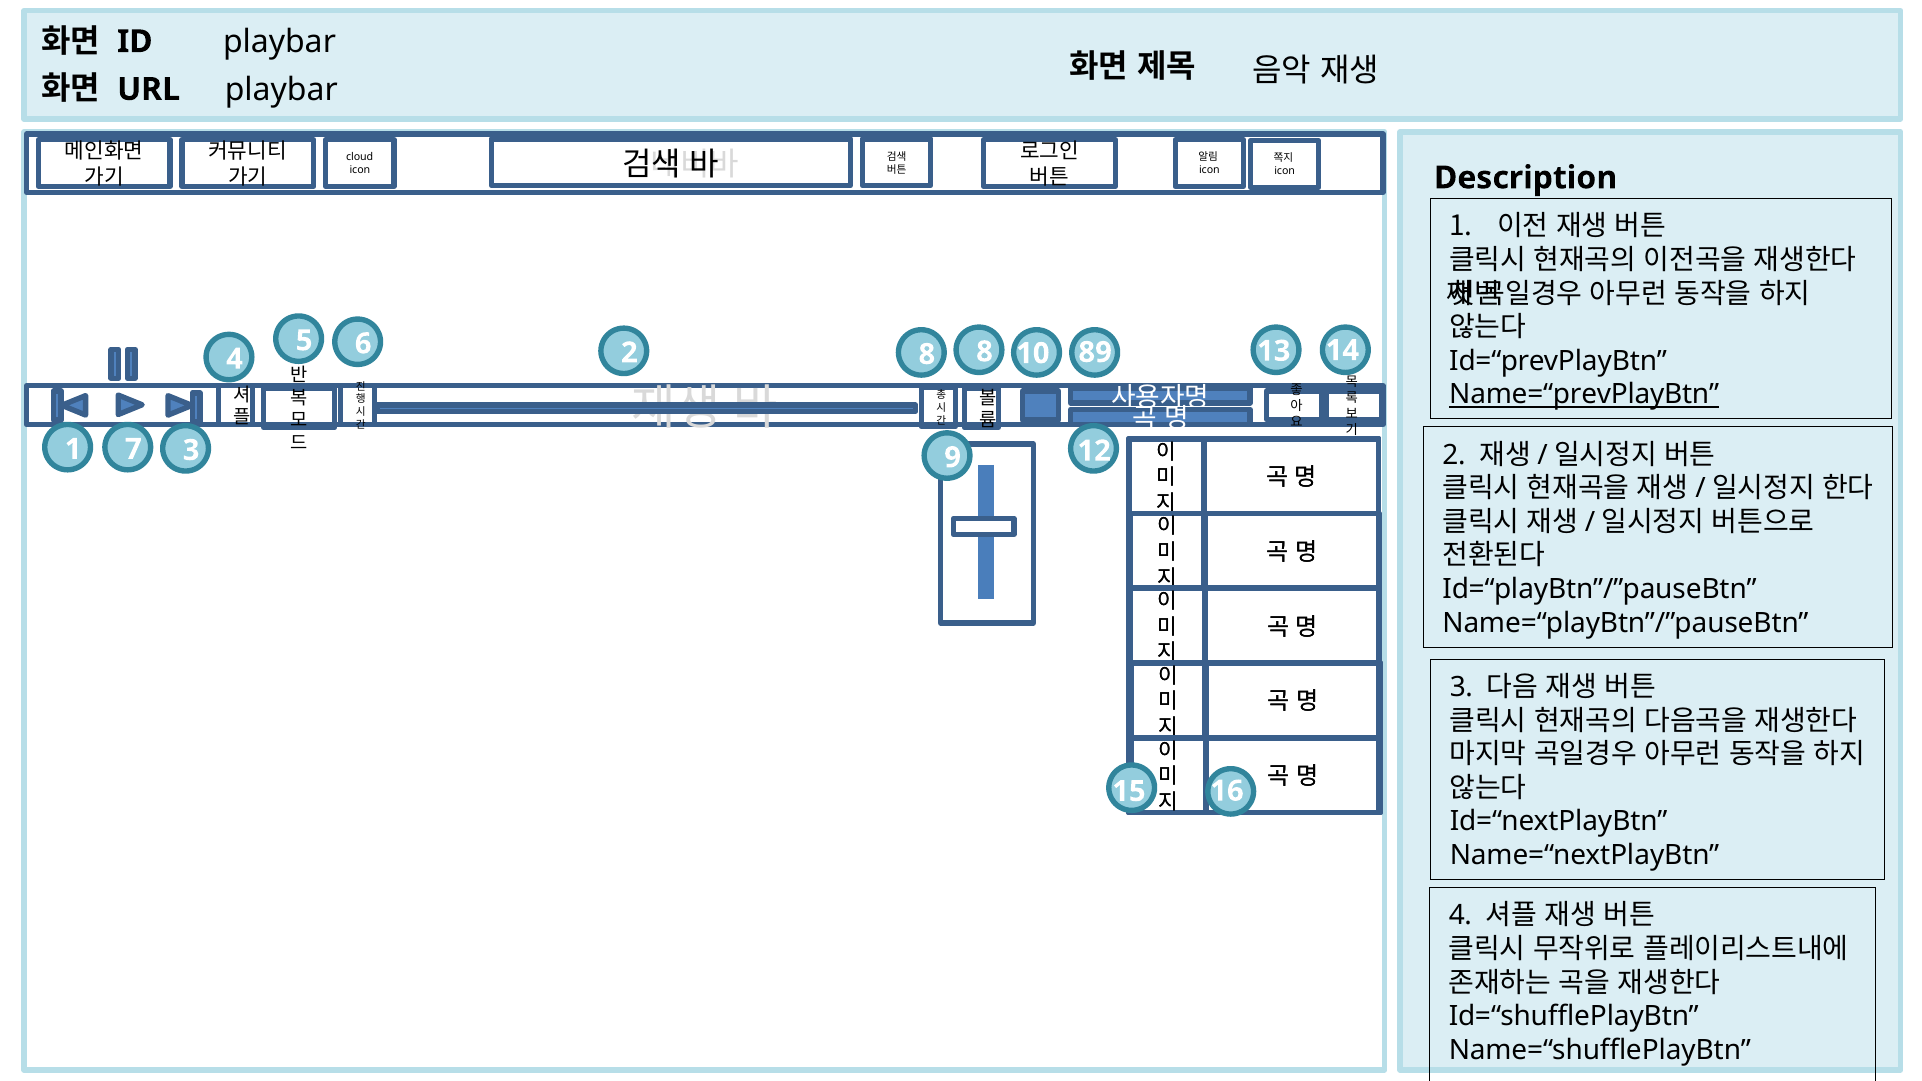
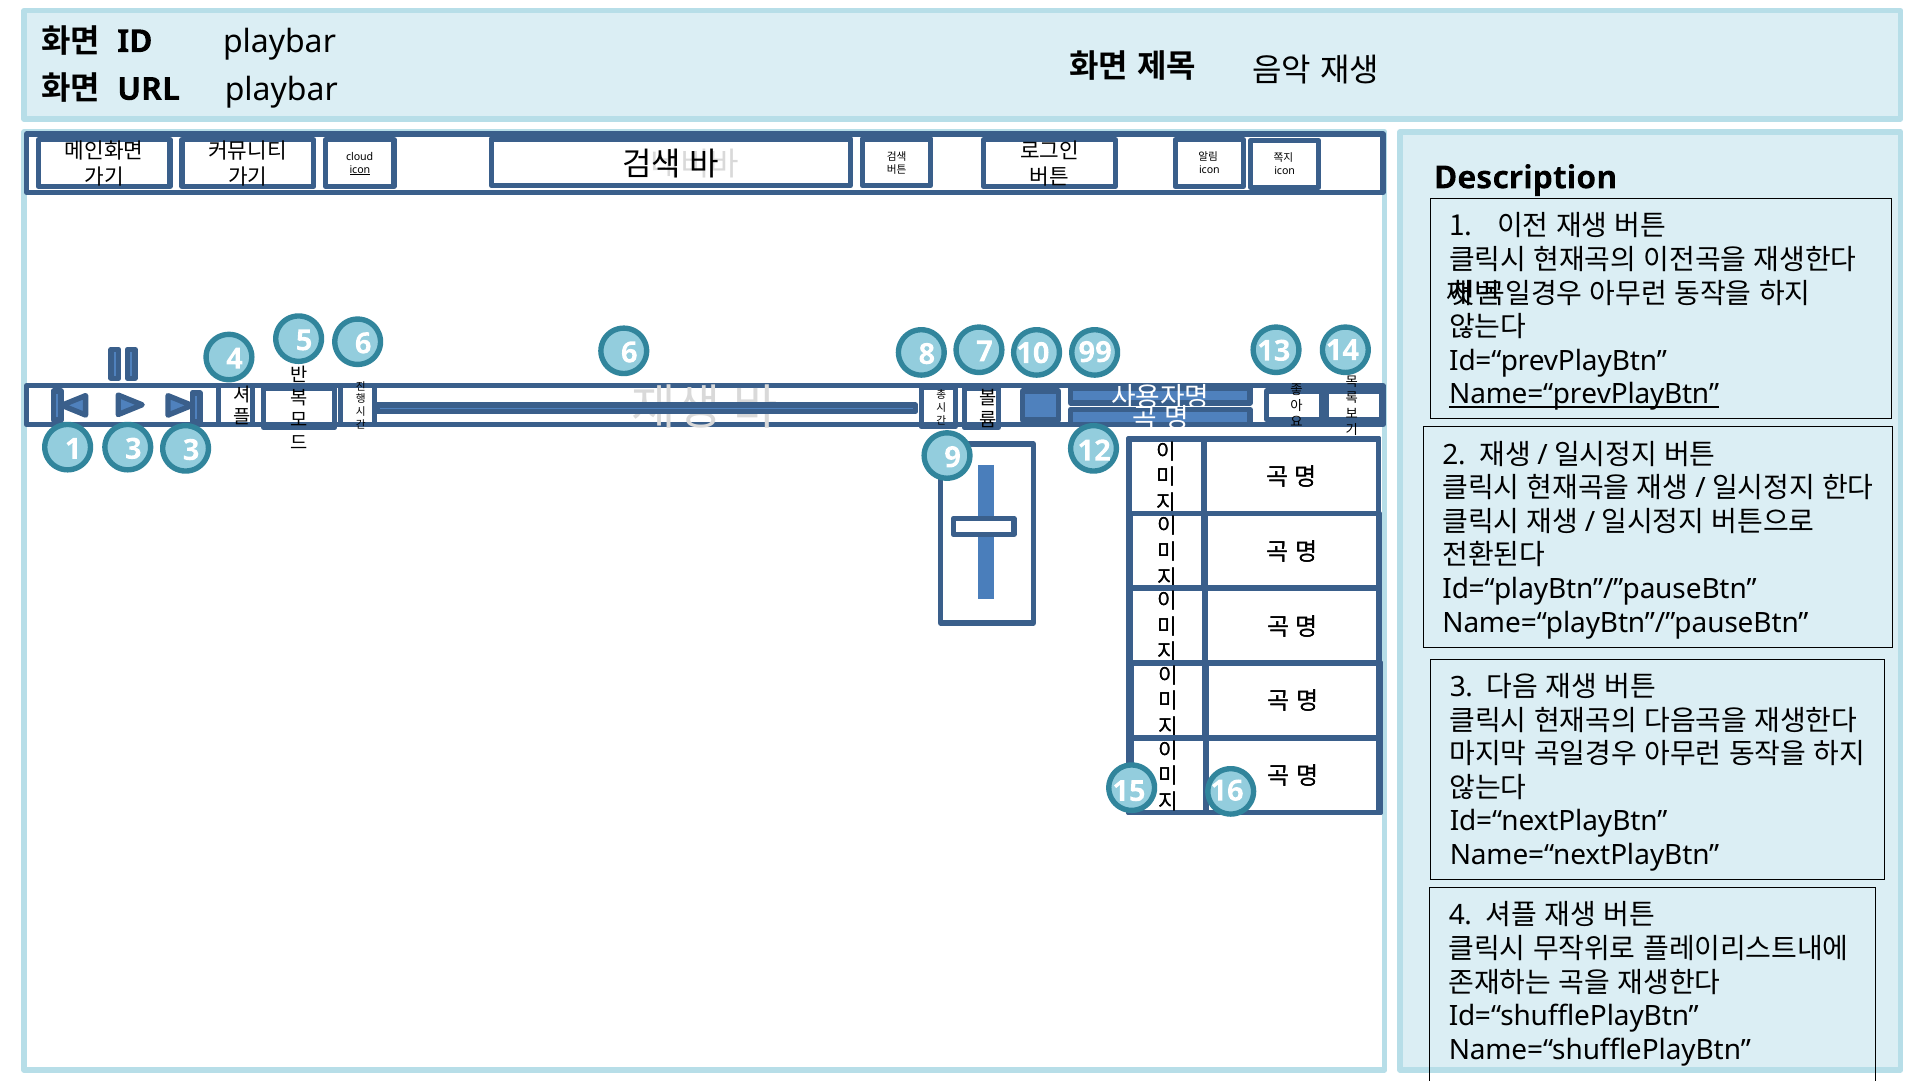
icon at (360, 170) underline: none -> present
6 2: 2 -> 6
8 8: 8 -> 7
89: 89 -> 99
1 7: 7 -> 3
